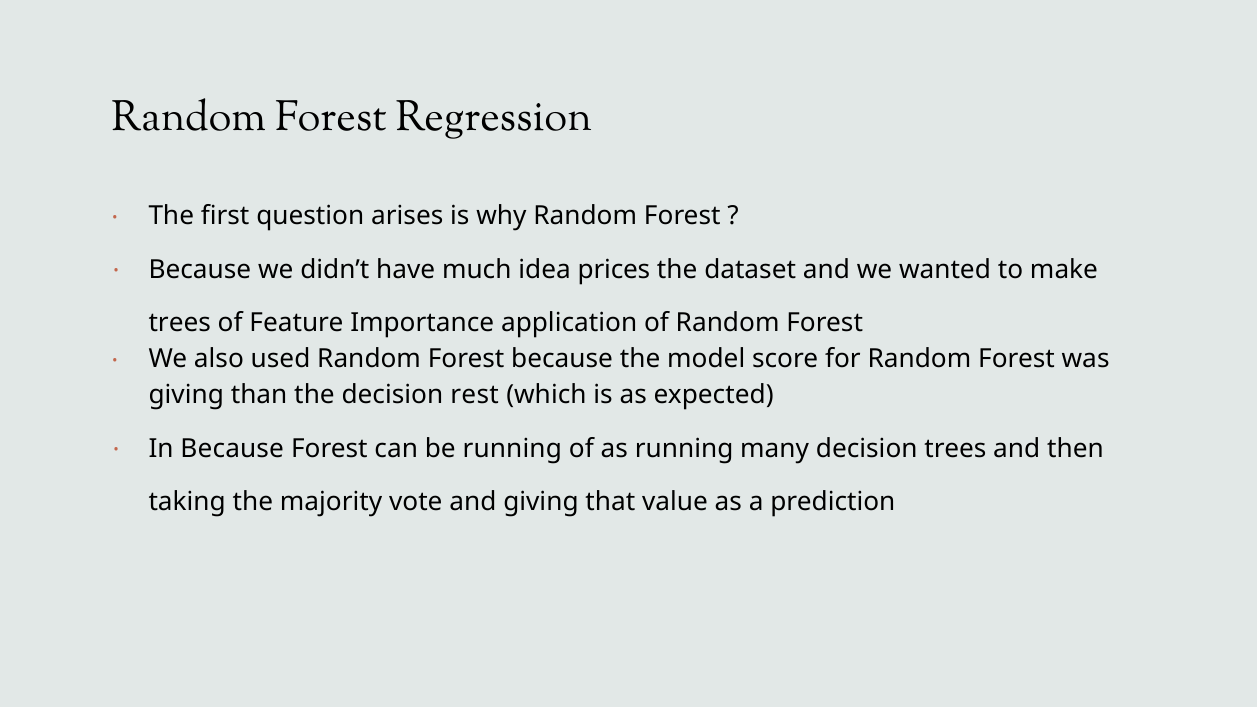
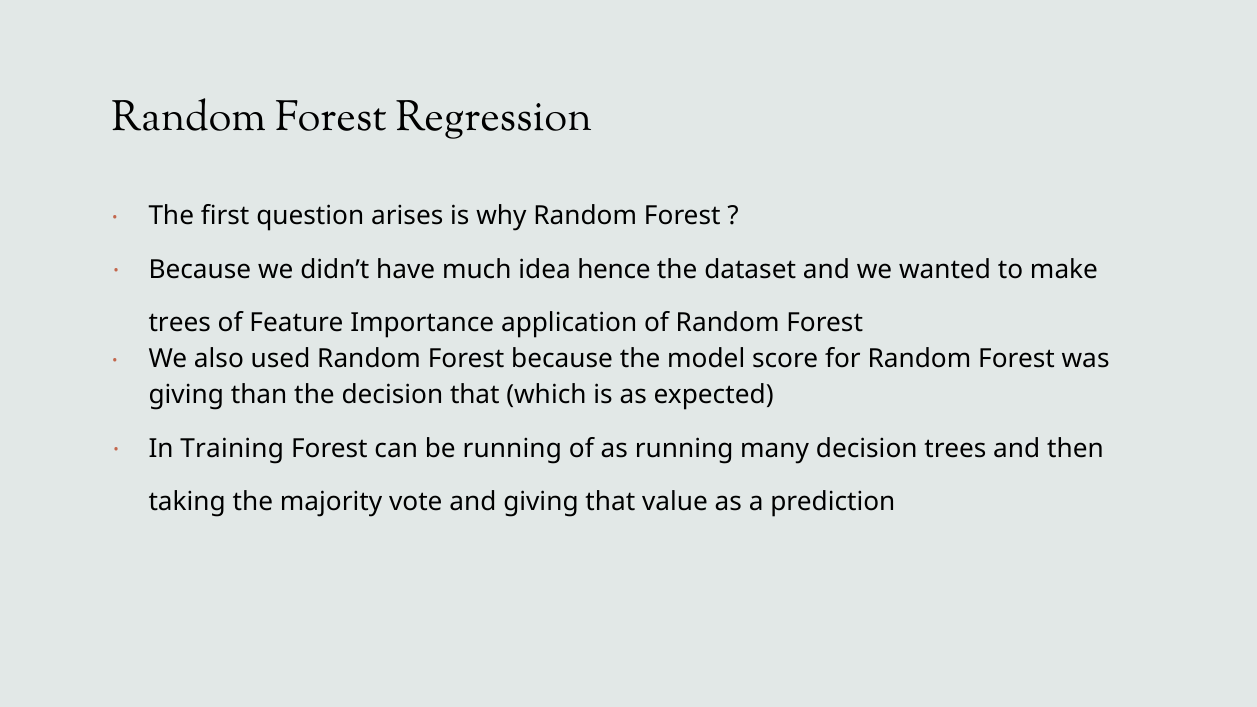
prices: prices -> hence
decision rest: rest -> that
In Because: Because -> Training
